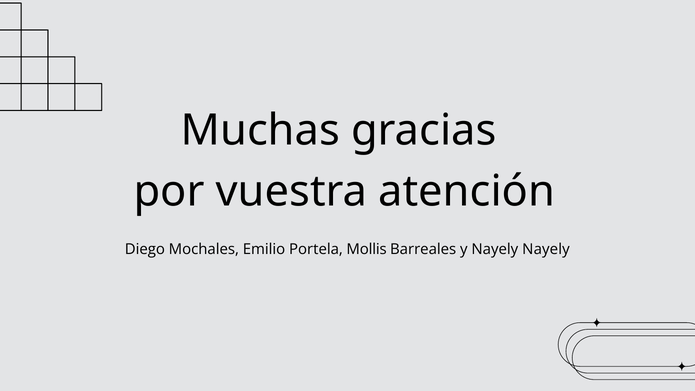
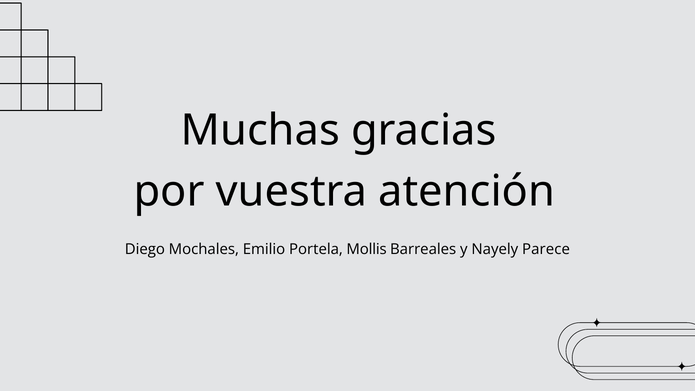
Nayely Nayely: Nayely -> Parece
